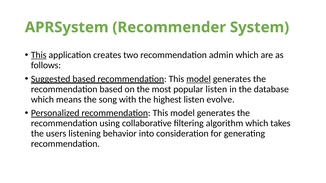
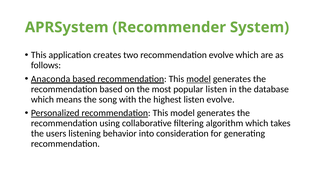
This at (39, 55) underline: present -> none
recommendation admin: admin -> evolve
Suggested: Suggested -> Anaconda
